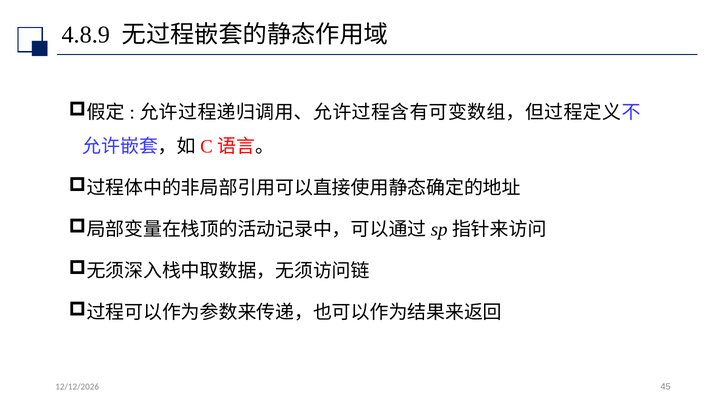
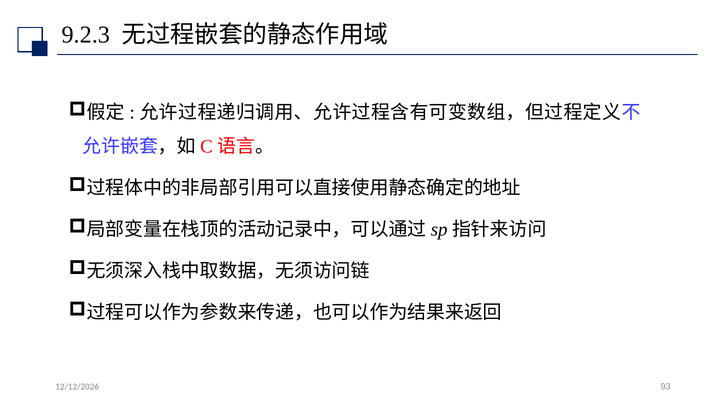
4.8.9: 4.8.9 -> 9.2.3
45: 45 -> 93
